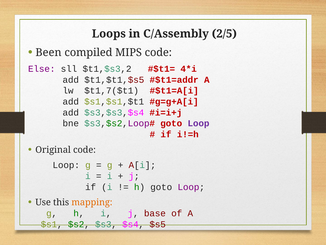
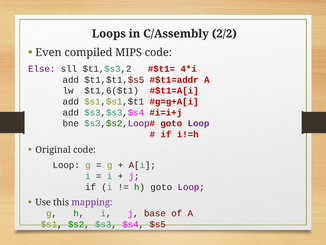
2/5: 2/5 -> 2/2
Been: Been -> Even
$t1,7($t1: $t1,7($t1 -> $t1,6($t1
mapping colour: orange -> purple
